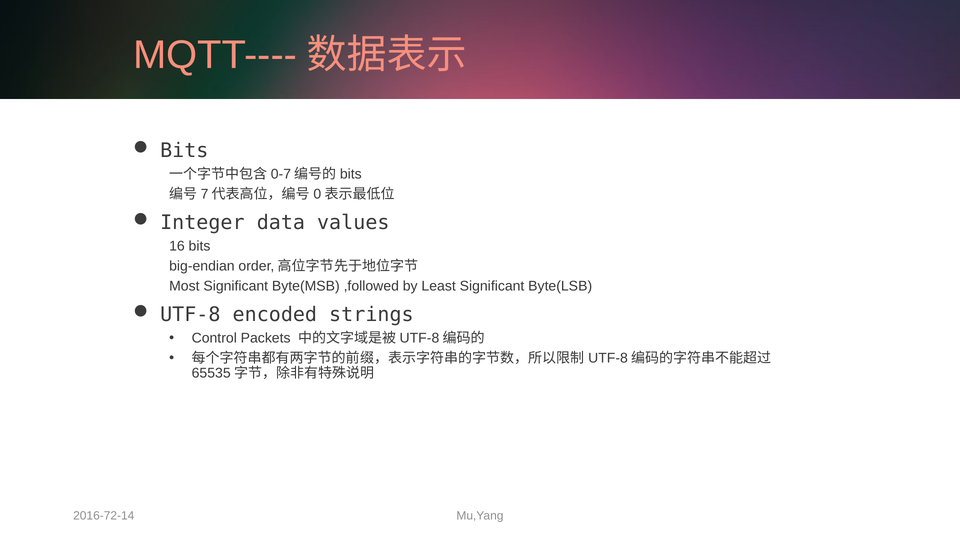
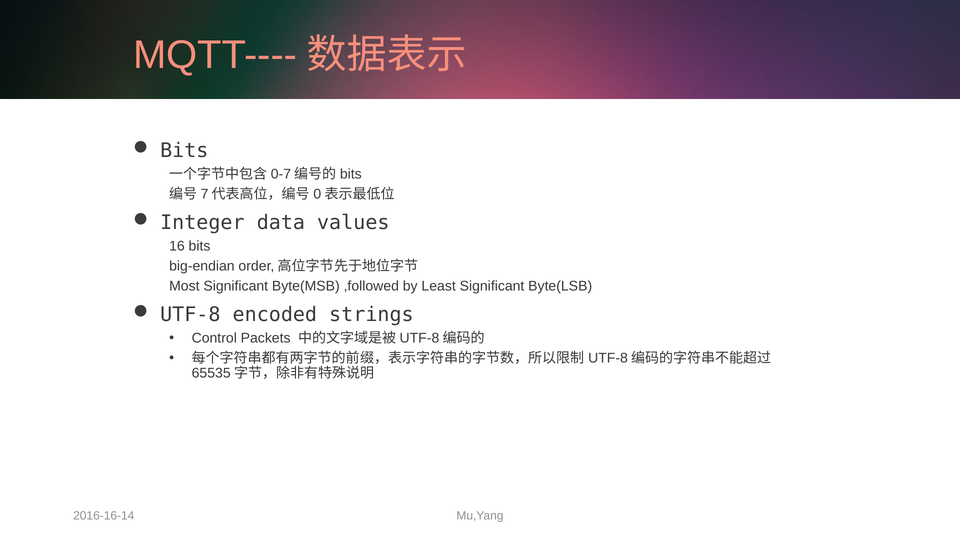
2016-72-14: 2016-72-14 -> 2016-16-14
